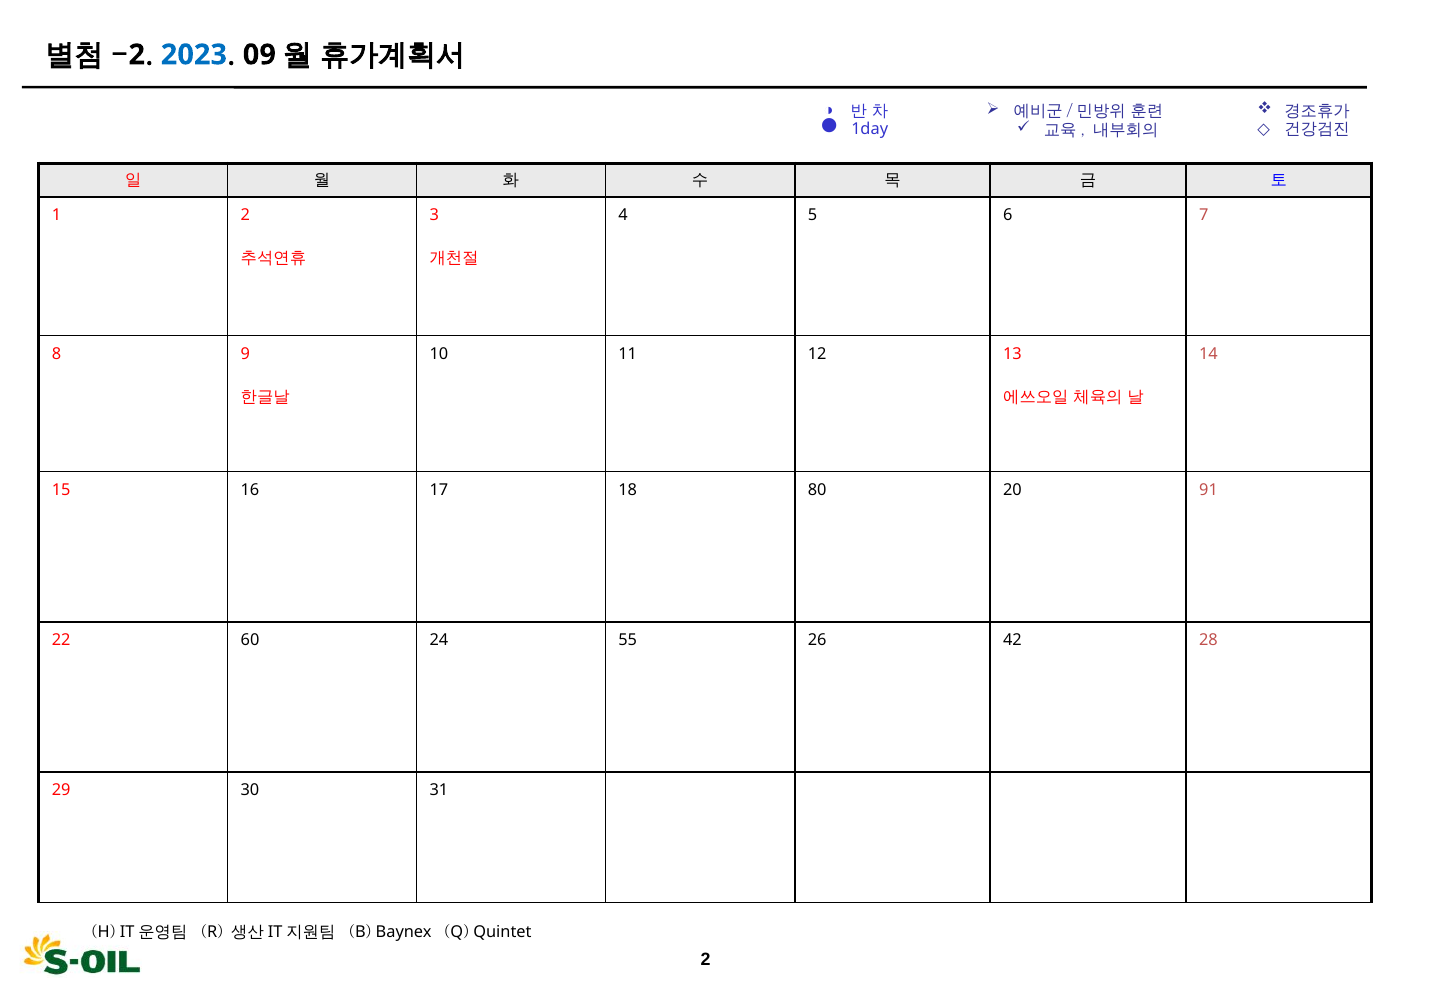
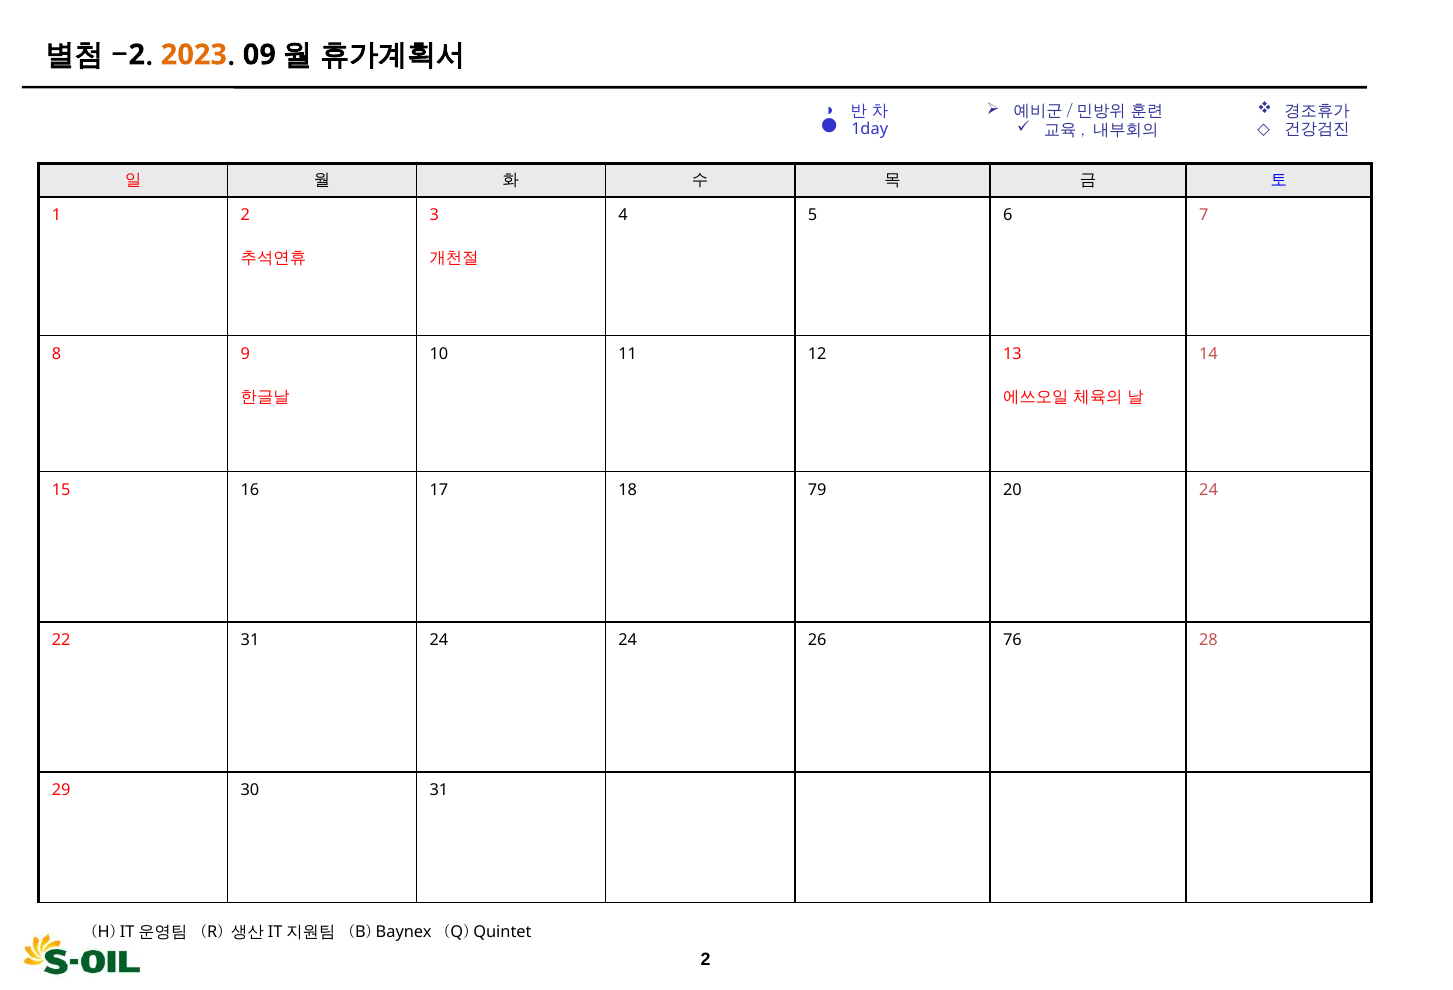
2023 colour: blue -> orange
80: 80 -> 79
20 91: 91 -> 24
22 60: 60 -> 31
24 55: 55 -> 24
42: 42 -> 76
